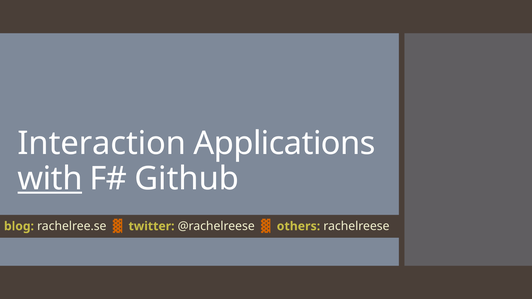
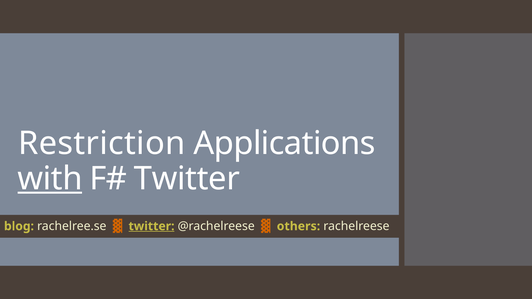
Interaction: Interaction -> Restriction
Github at (187, 179): Github -> Twitter
twitter at (152, 226) underline: none -> present
